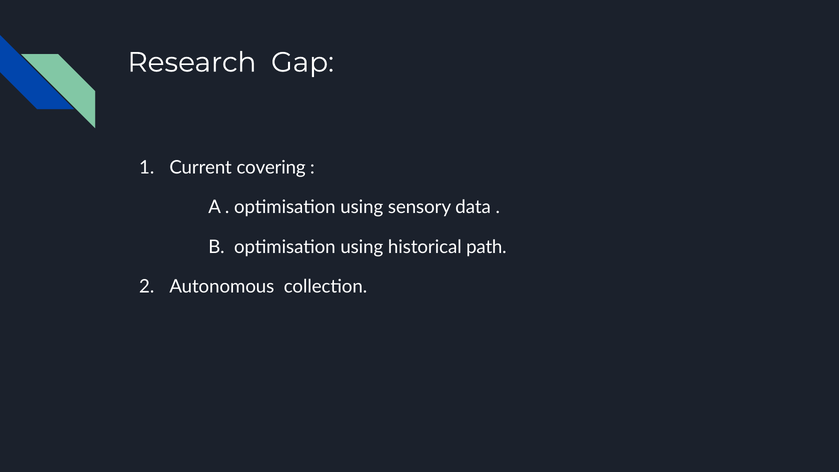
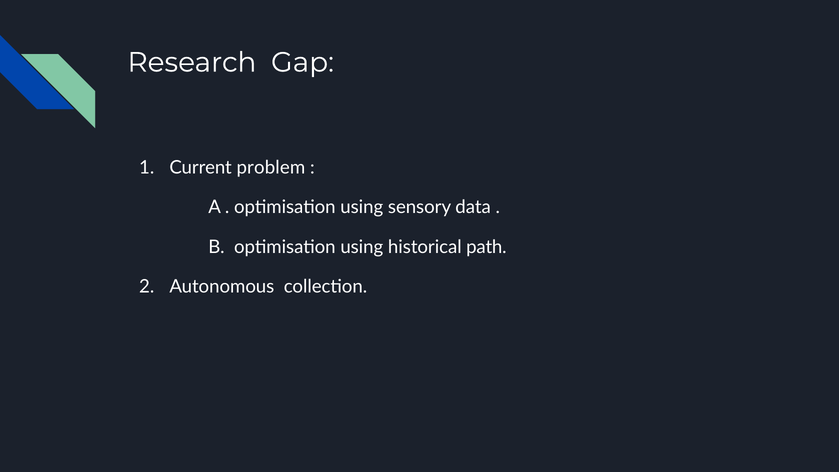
covering: covering -> problem
